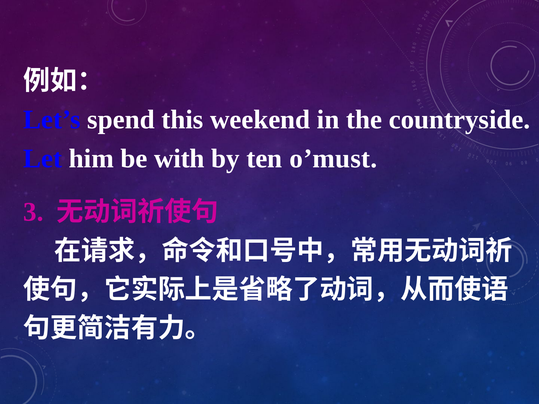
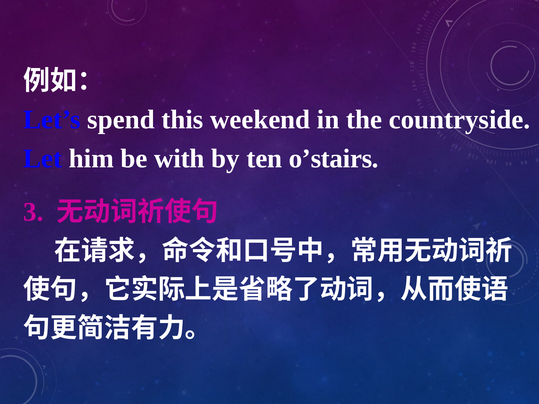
o’must: o’must -> o’stairs
